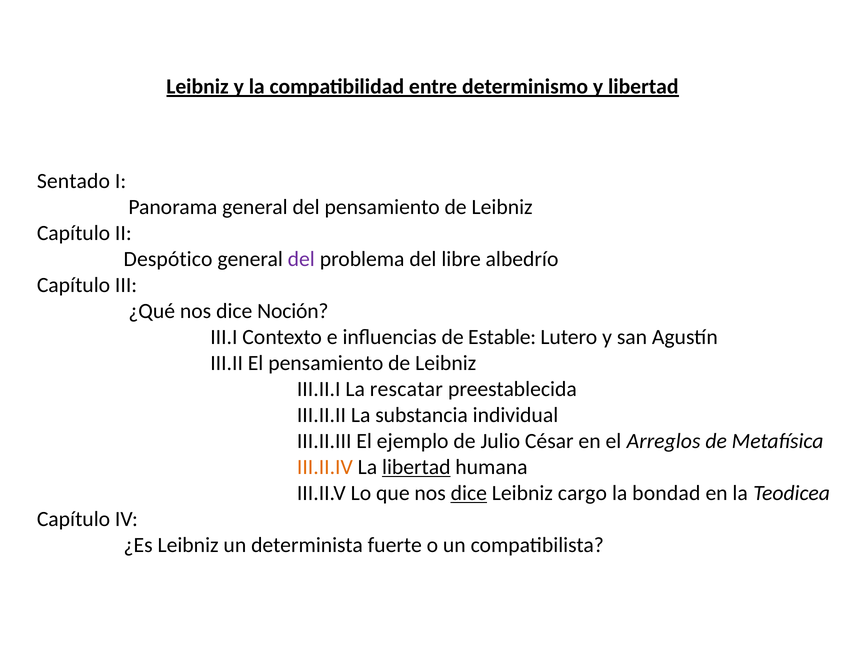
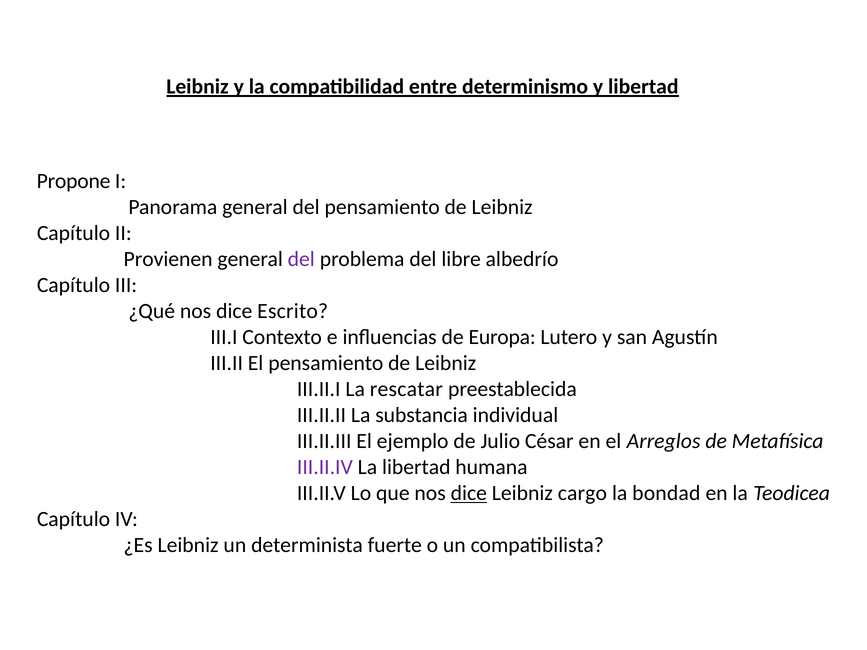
Sentado: Sentado -> Propone
Despótico: Despótico -> Provienen
Noción: Noción -> Escrito
Estable: Estable -> Europa
III.II.IV colour: orange -> purple
libertad at (416, 467) underline: present -> none
